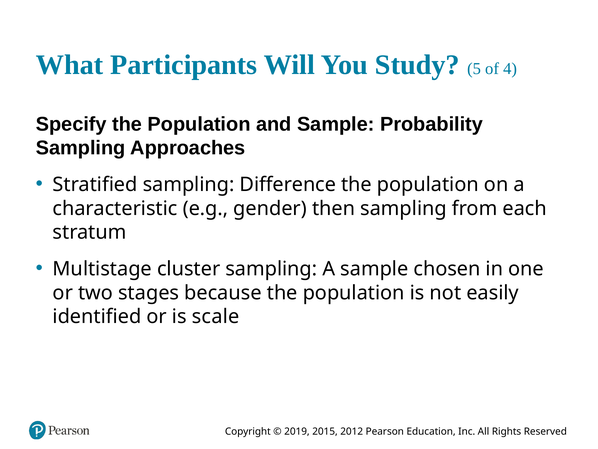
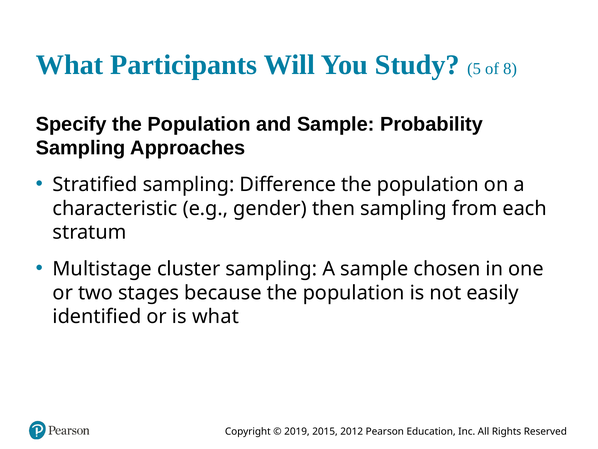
4: 4 -> 8
is scale: scale -> what
